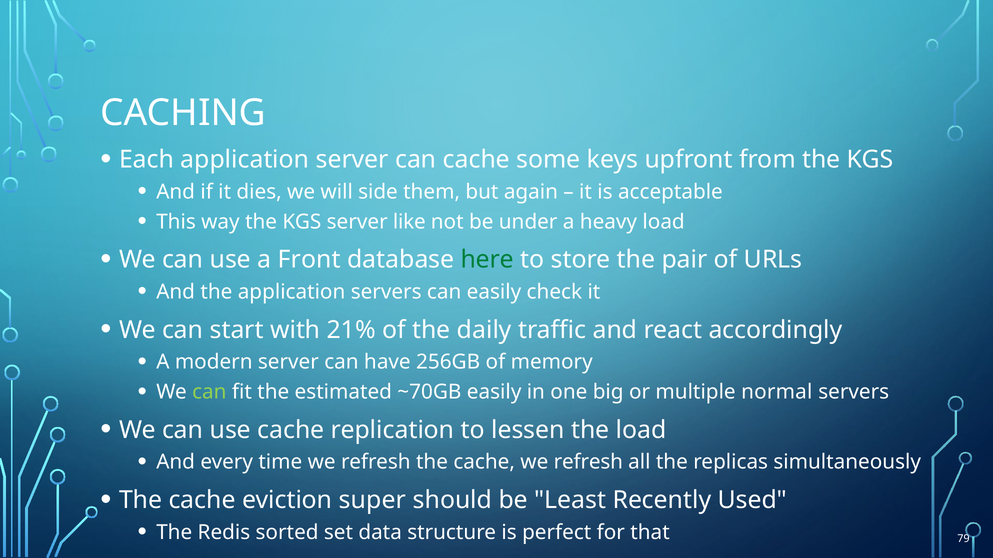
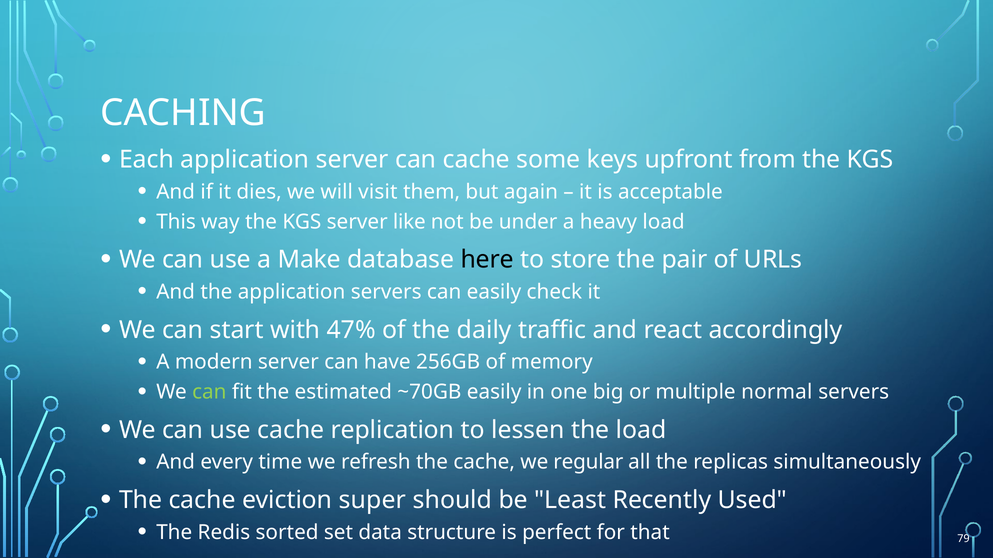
side: side -> visit
Front: Front -> Make
here colour: green -> black
21%: 21% -> 47%
cache we refresh: refresh -> regular
